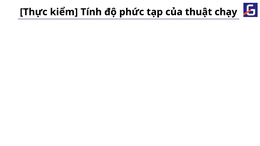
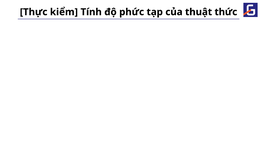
chạy: chạy -> thức
